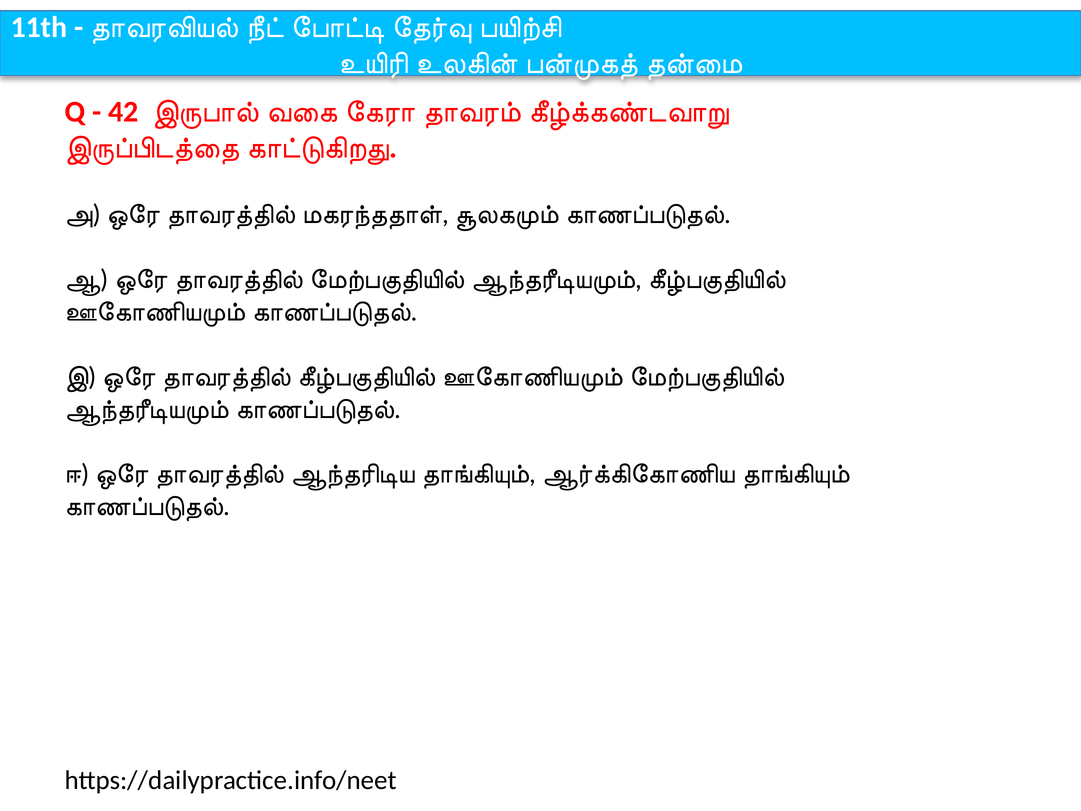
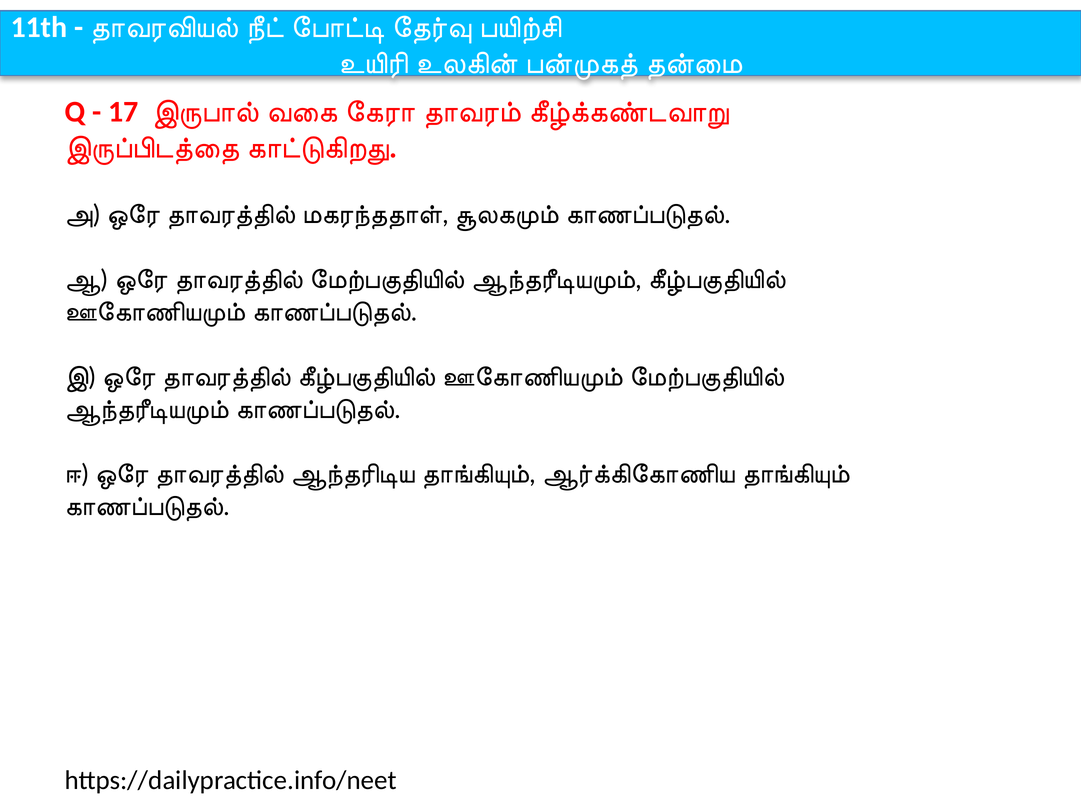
42: 42 -> 17
